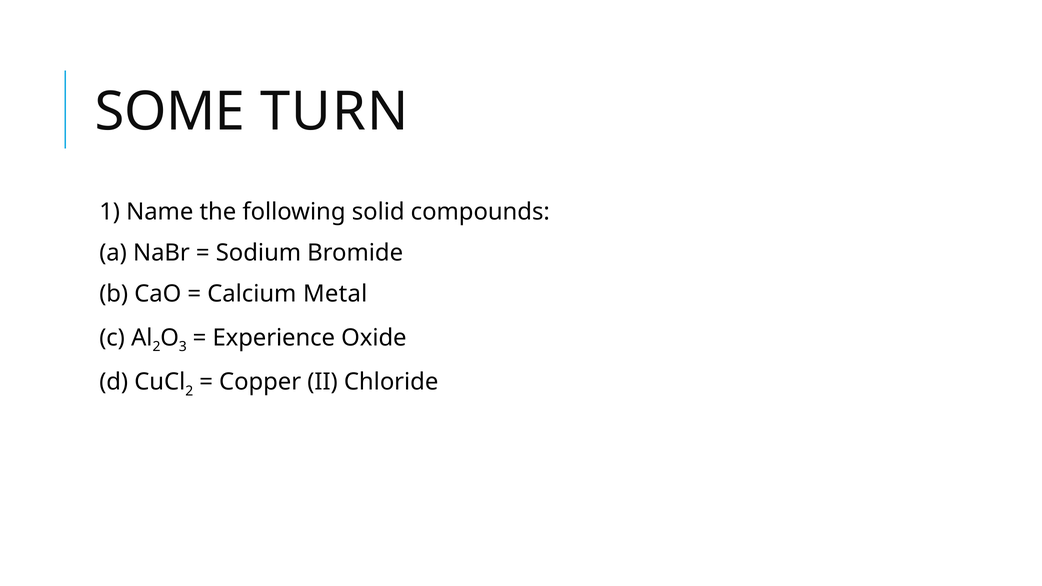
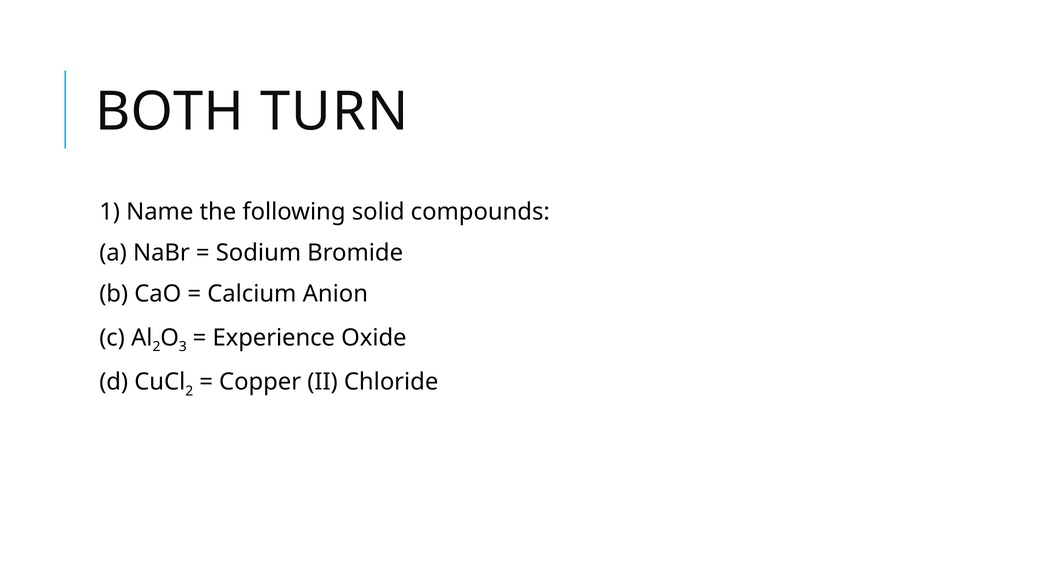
SOME: SOME -> BOTH
Metal: Metal -> Anion
